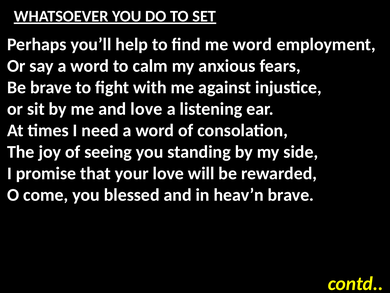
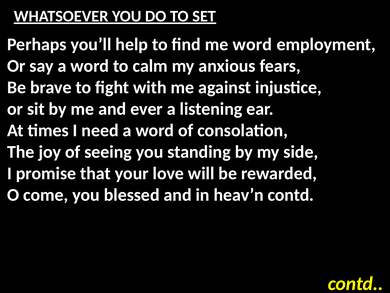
and love: love -> ever
heav’n brave: brave -> contd
